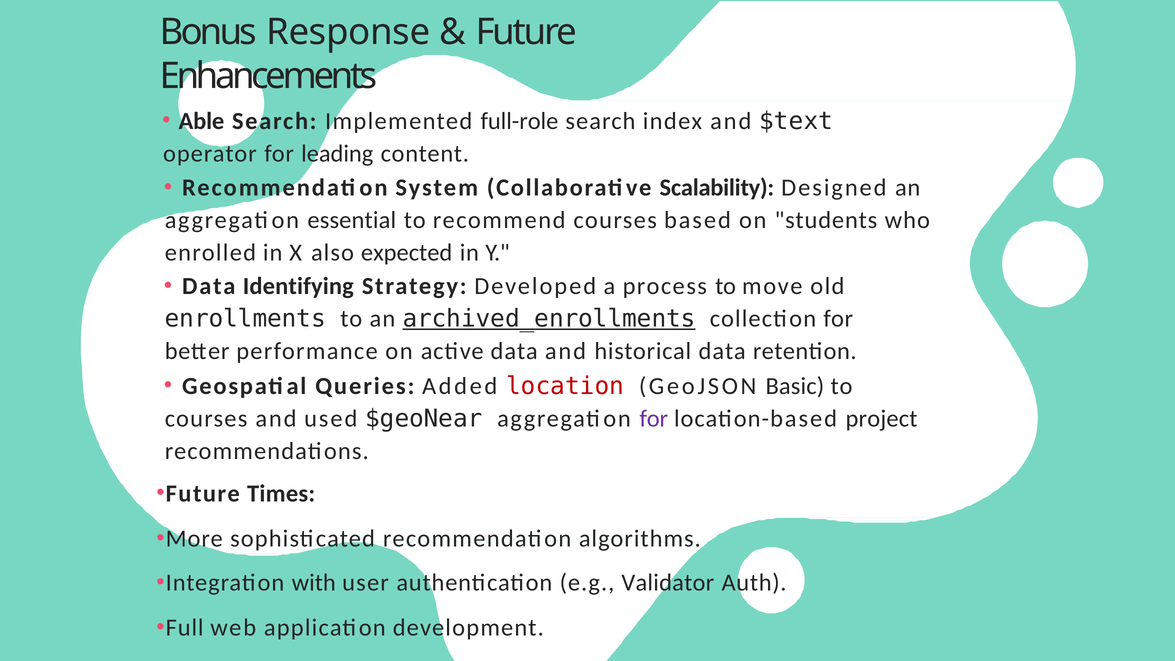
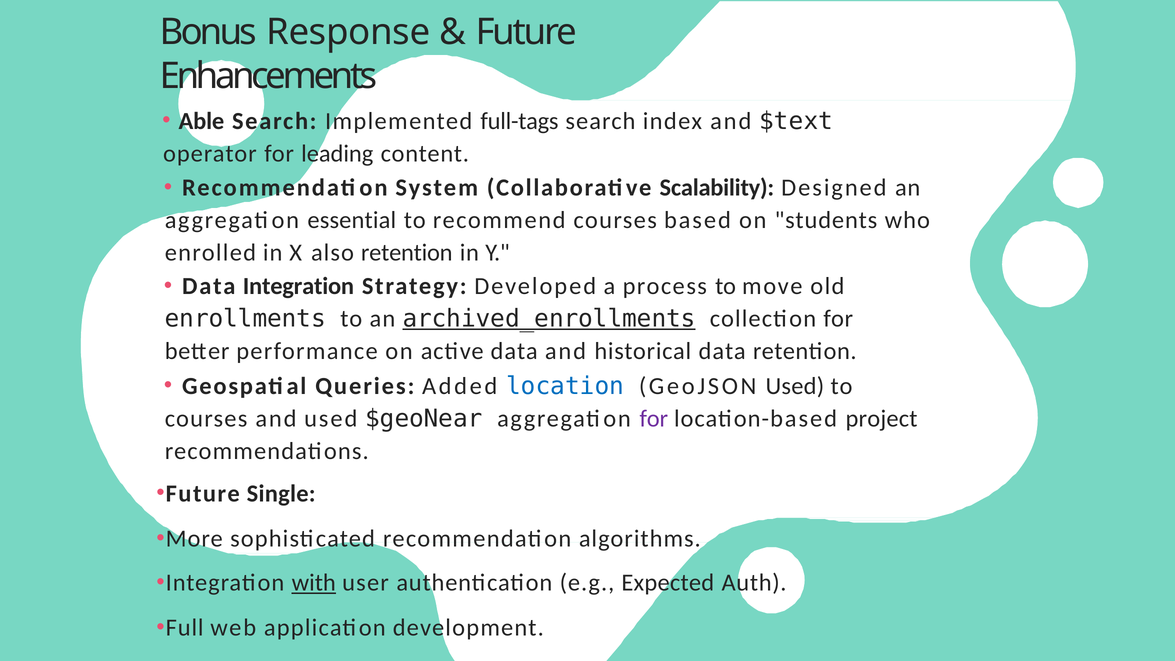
full-role: full-role -> full-tags
also expected: expected -> retention
Data Identifying: Identifying -> Integration
location colour: red -> blue
GeoJSON Basic: Basic -> Used
Times: Times -> Single
with underline: none -> present
Validator: Validator -> Expected
